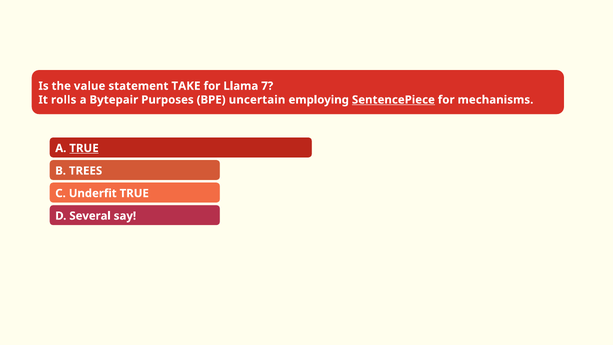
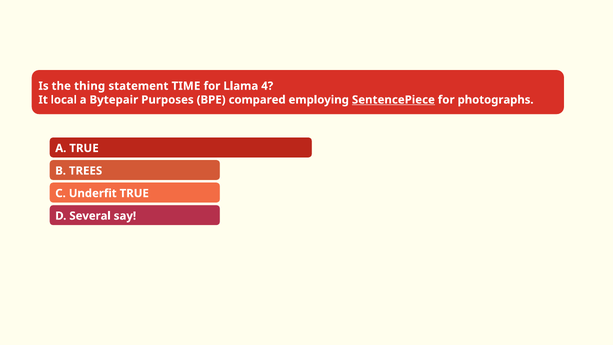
value: value -> thing
TAKE: TAKE -> TIME
7: 7 -> 4
rolls: rolls -> local
uncertain: uncertain -> compared
mechanisms: mechanisms -> photographs
TRUE at (84, 148) underline: present -> none
